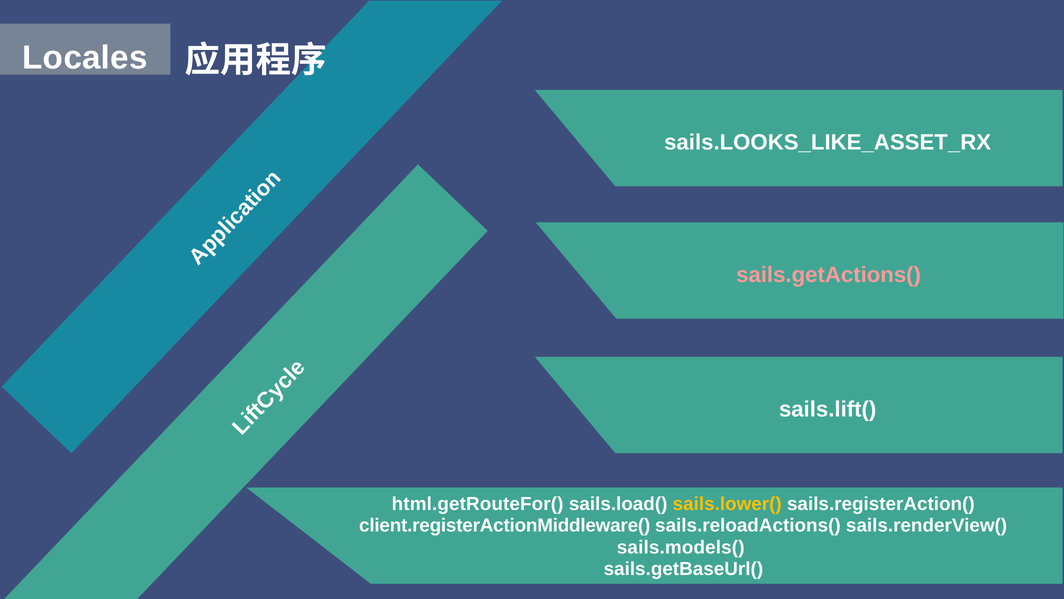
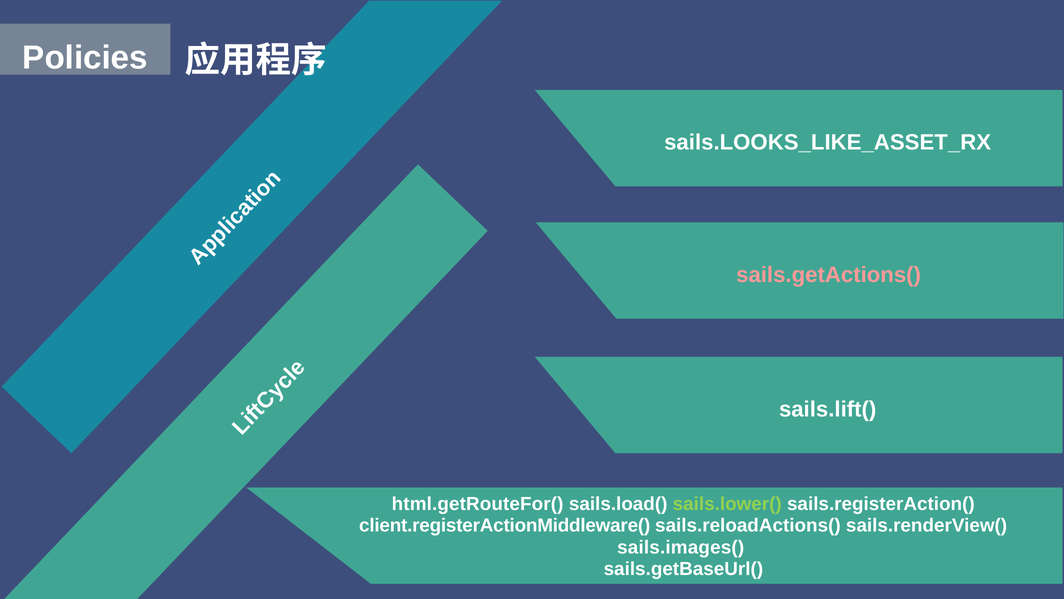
Locales: Locales -> Policies
sails.lower( colour: yellow -> light green
sails.models(: sails.models( -> sails.images(
